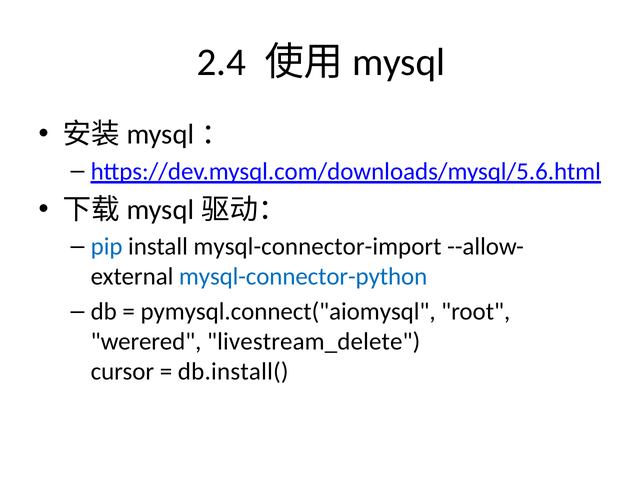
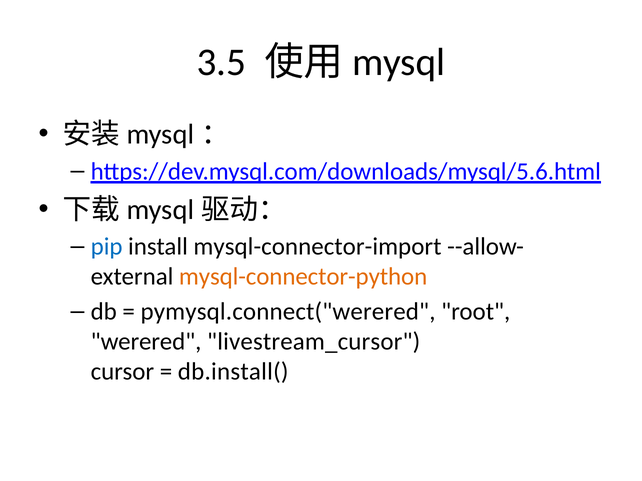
2.4: 2.4 -> 3.5
mysql-connector-python colour: blue -> orange
pymysql.connect("aiomysql: pymysql.connect("aiomysql -> pymysql.connect("werered
livestream_delete: livestream_delete -> livestream_cursor
